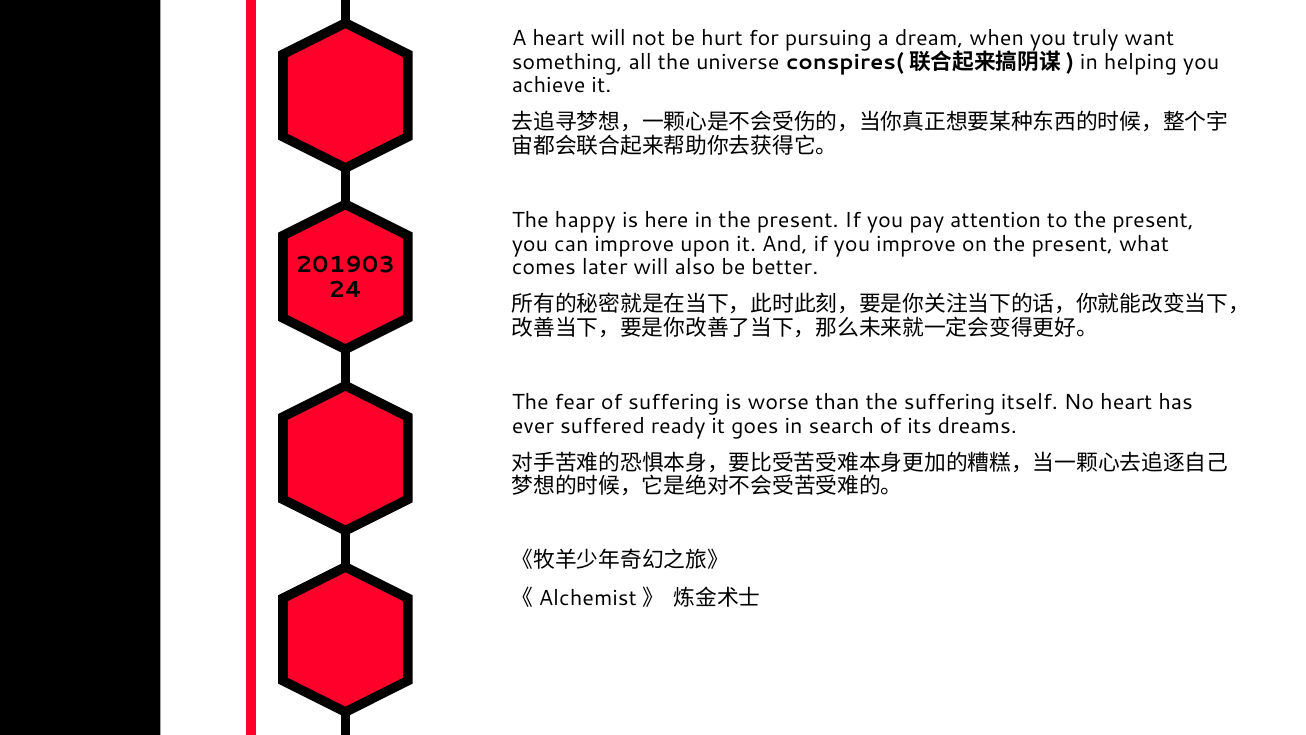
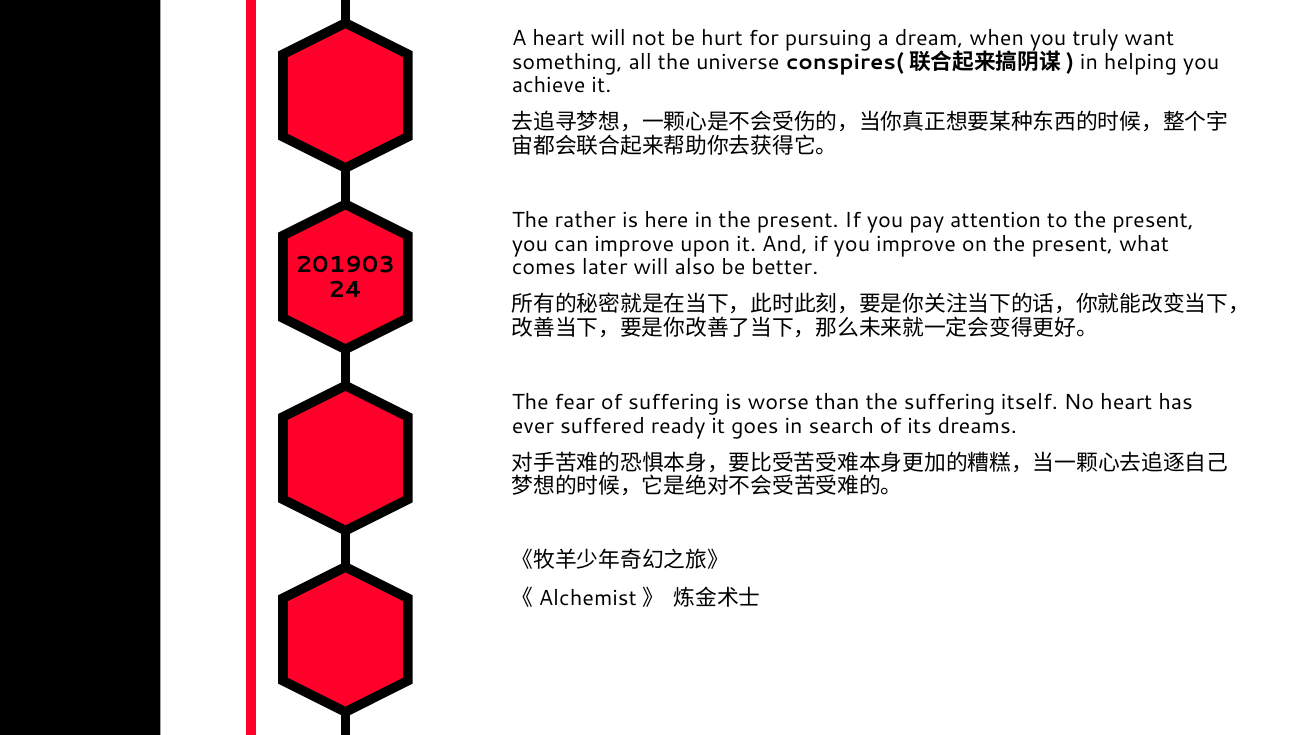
happy: happy -> rather
